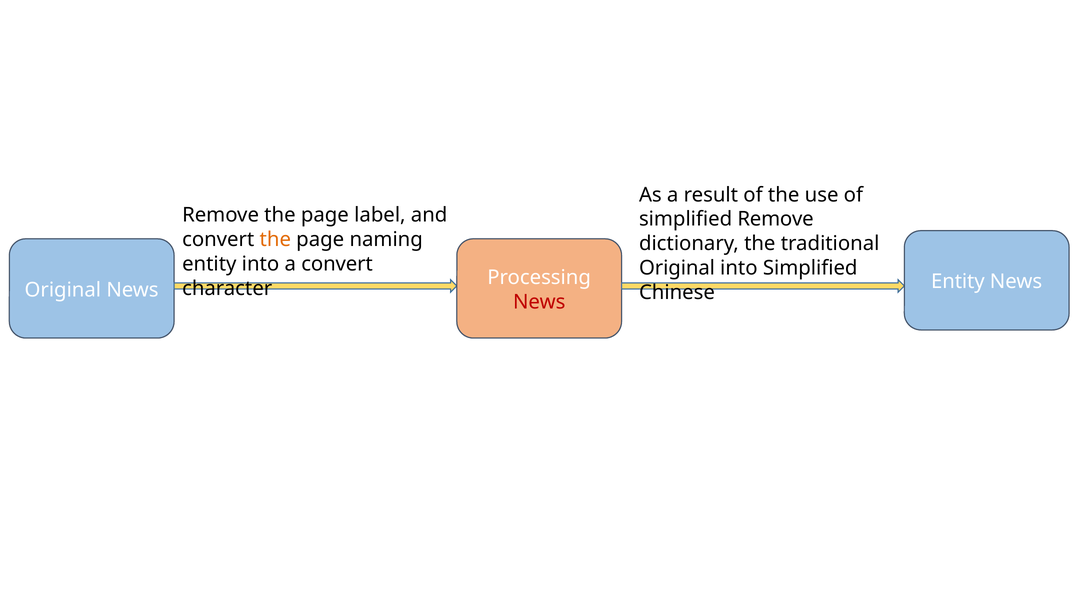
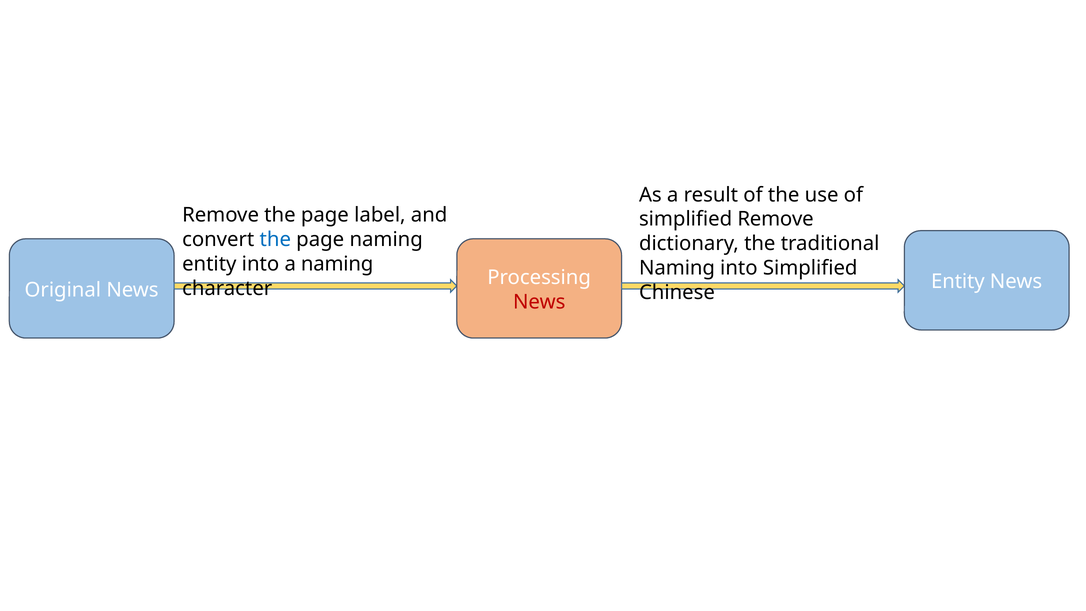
the at (275, 240) colour: orange -> blue
a convert: convert -> naming
Original at (677, 268): Original -> Naming
